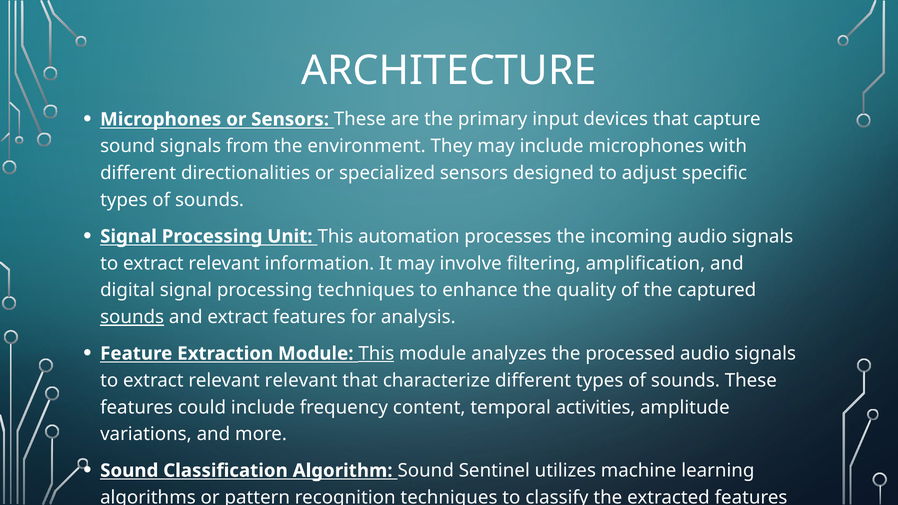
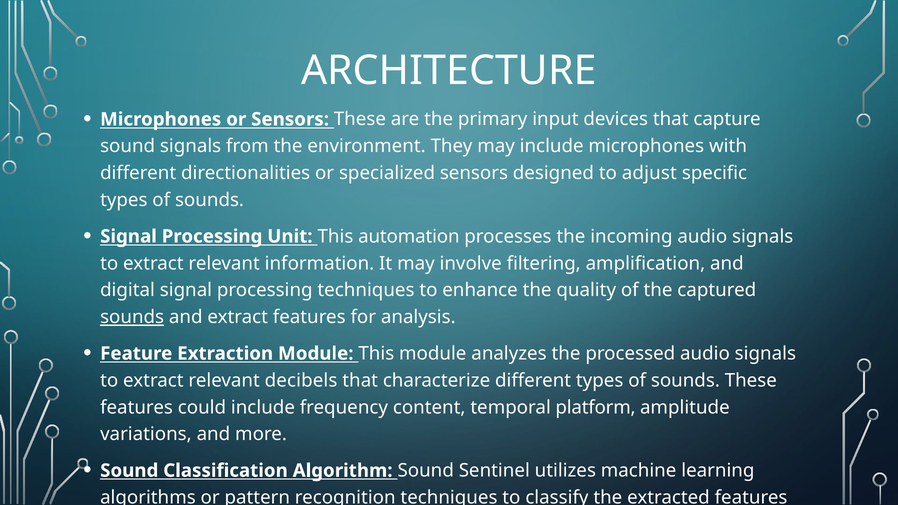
This at (376, 354) underline: present -> none
relevant relevant: relevant -> decibels
activities: activities -> platform
